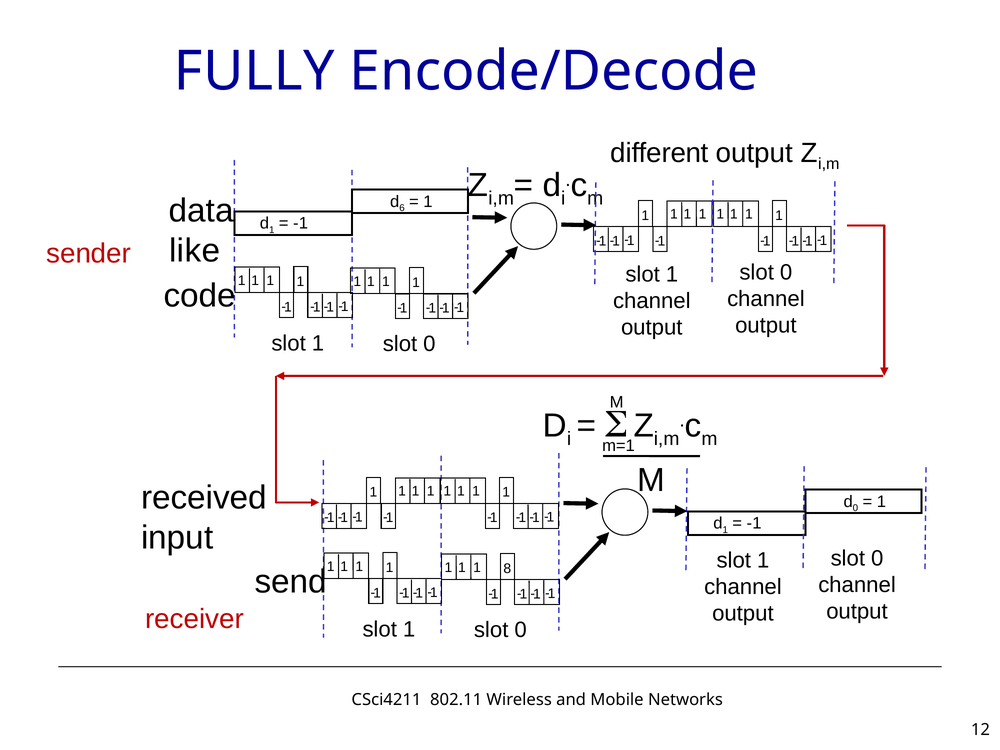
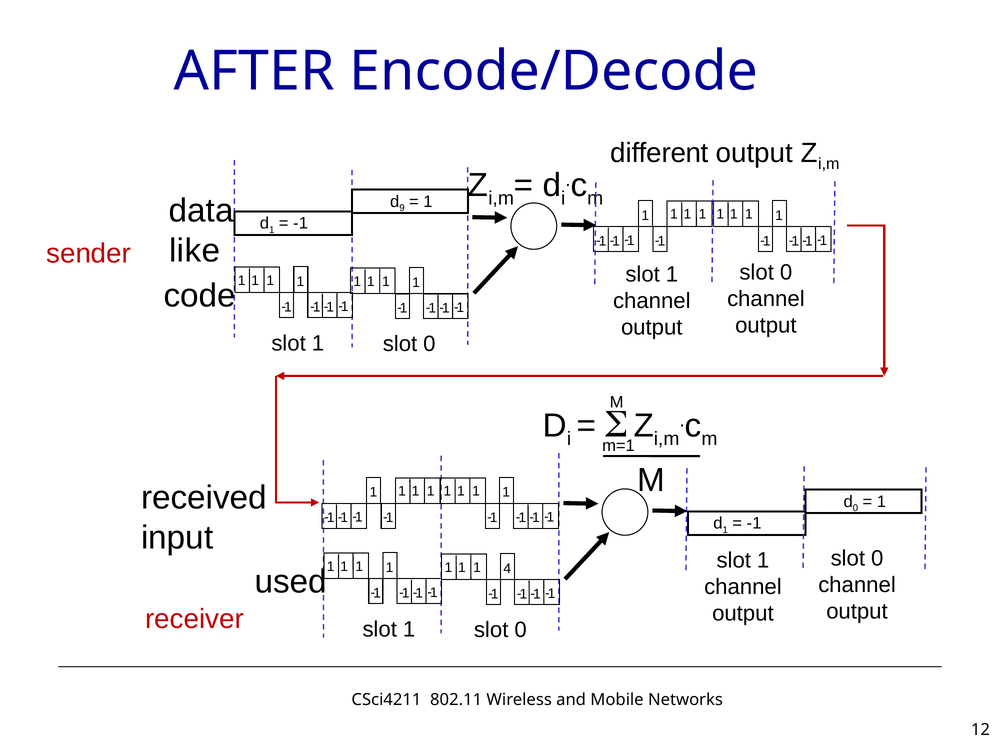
FULLY: FULLY -> AFTER
6: 6 -> 9
8: 8 -> 4
send: send -> used
